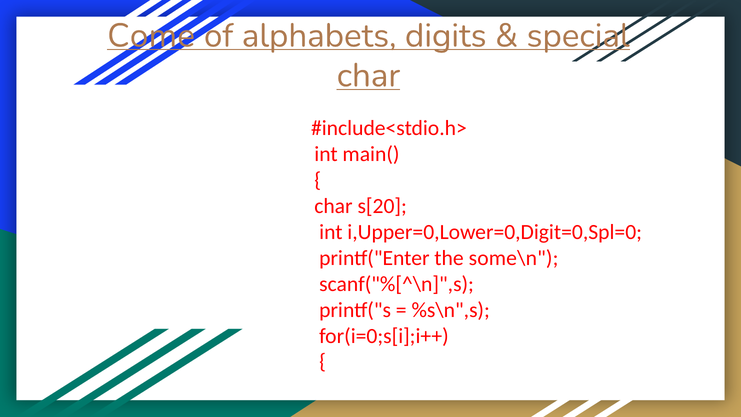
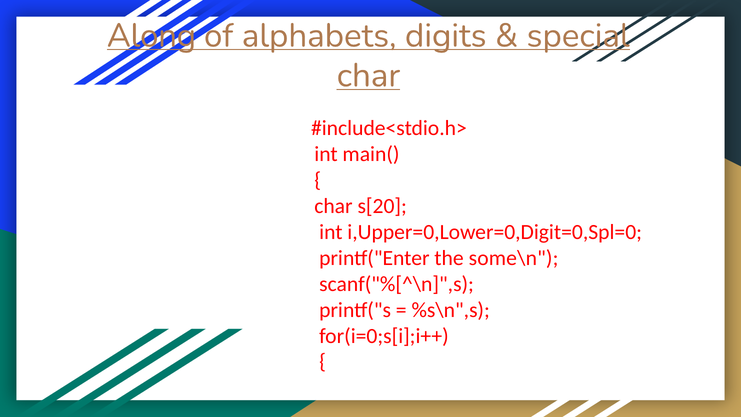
Come: Come -> Along
